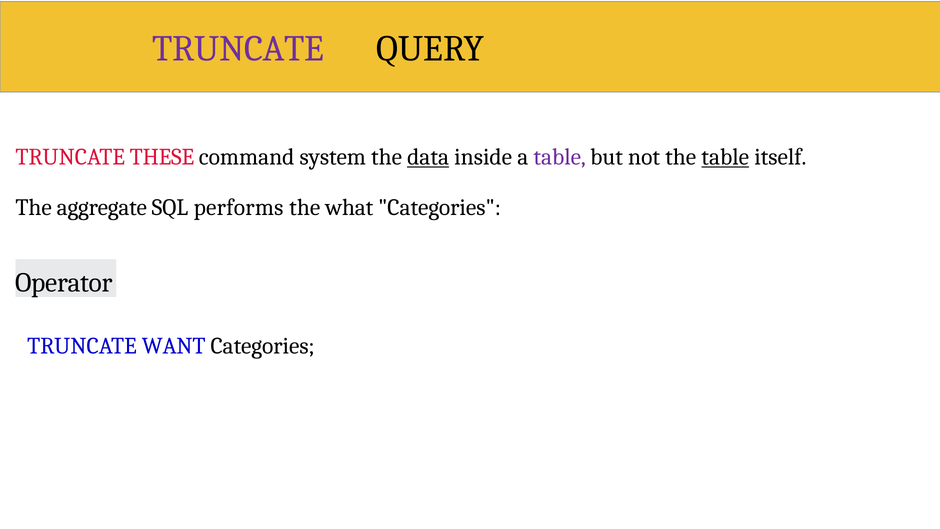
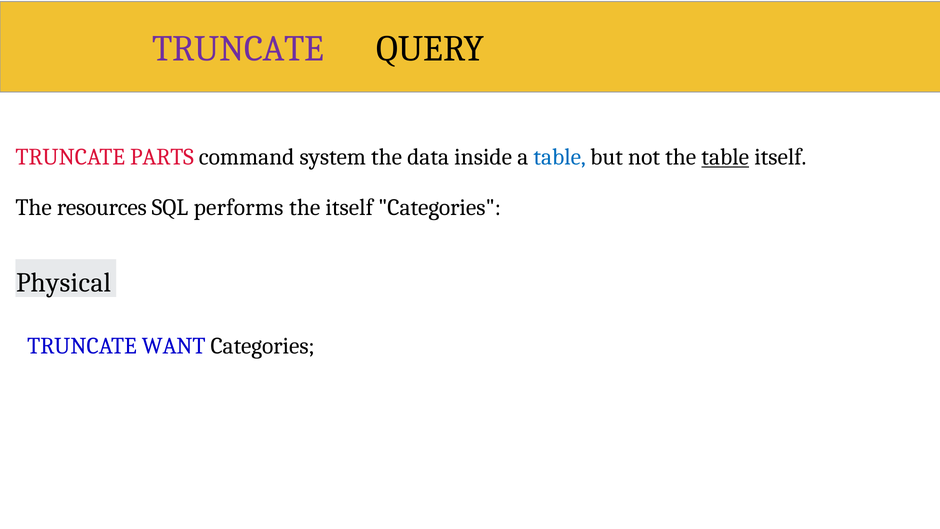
THESE: THESE -> PARTS
data underline: present -> none
table at (560, 157) colour: purple -> blue
aggregate: aggregate -> resources
the what: what -> itself
Operator: Operator -> Physical
